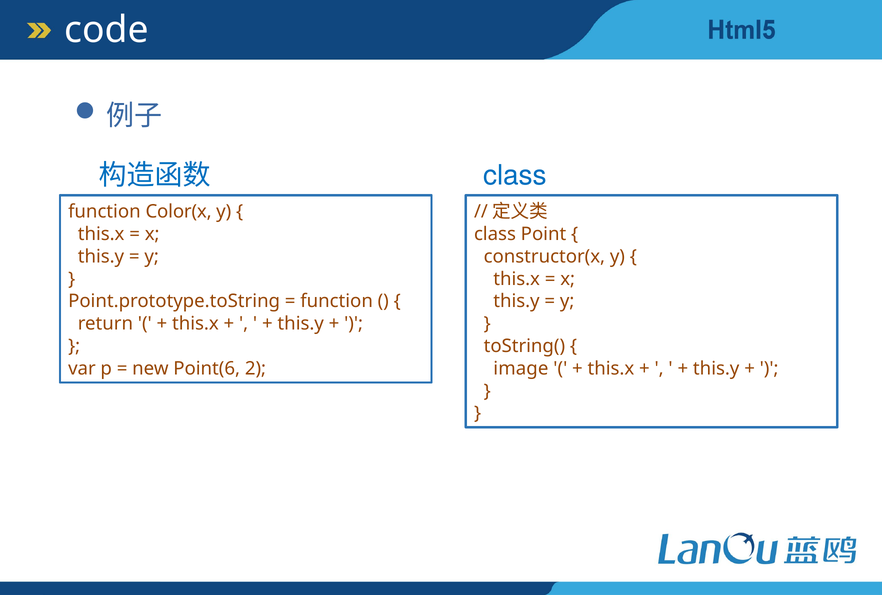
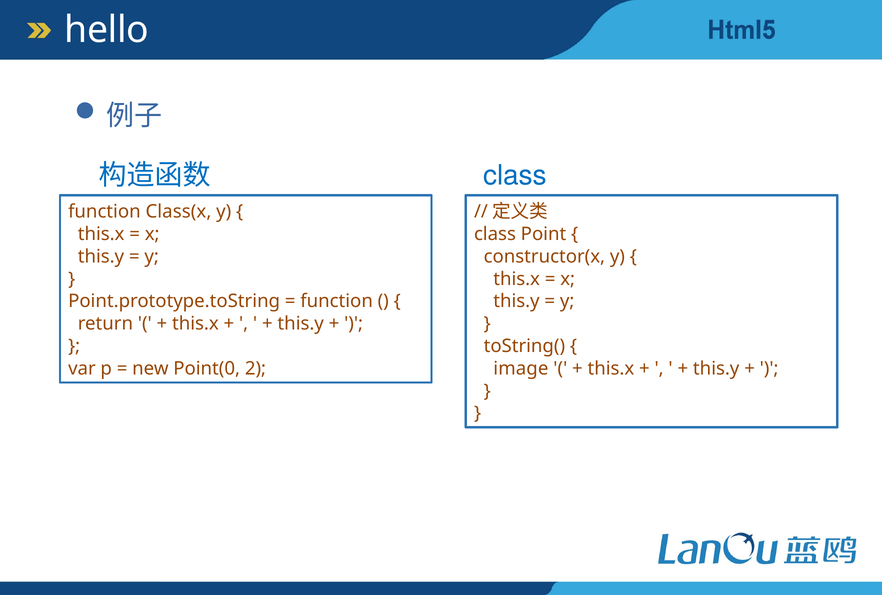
code: code -> hello
Color(x: Color(x -> Class(x
Point(6: Point(6 -> Point(0
